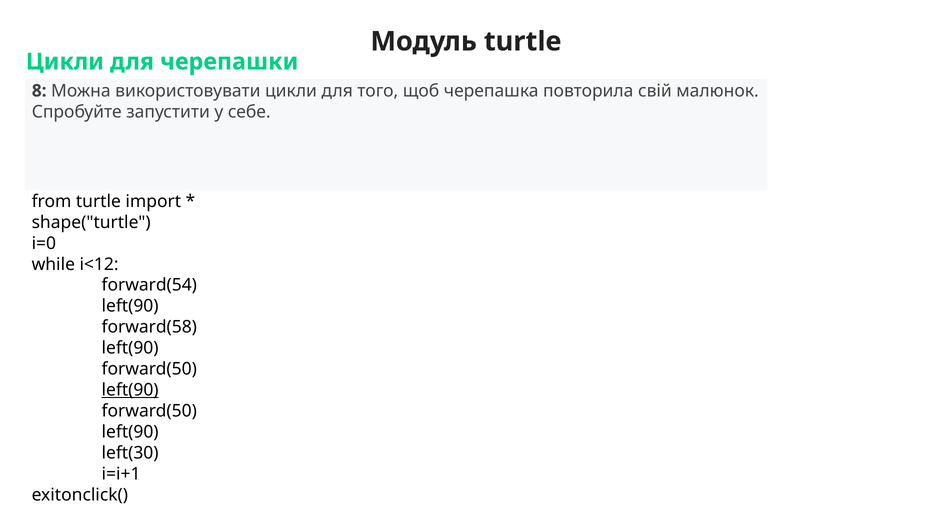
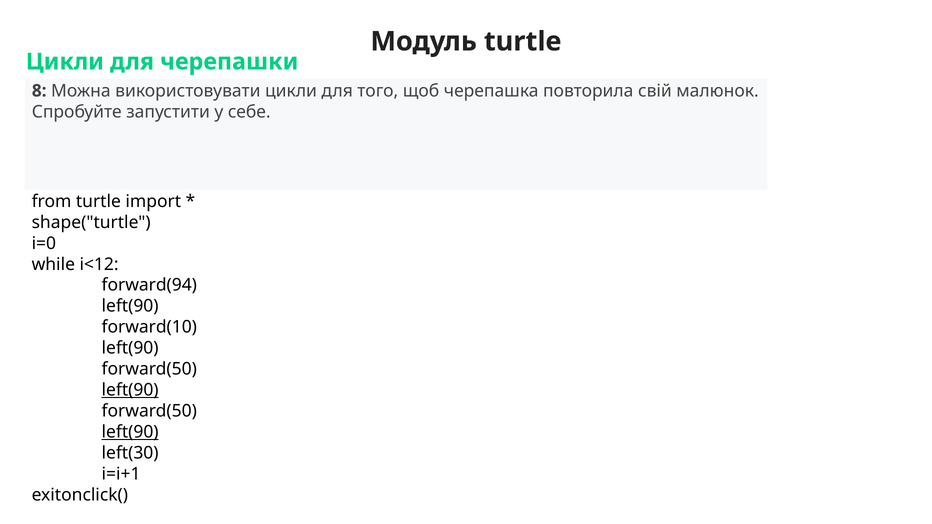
forward(54: forward(54 -> forward(94
forward(58: forward(58 -> forward(10
left(90 at (130, 432) underline: none -> present
